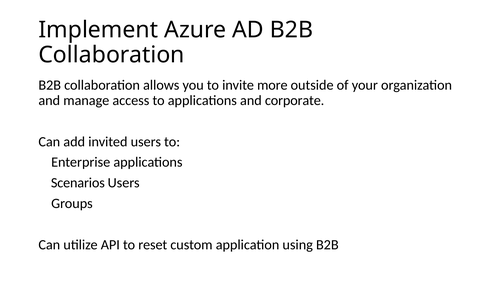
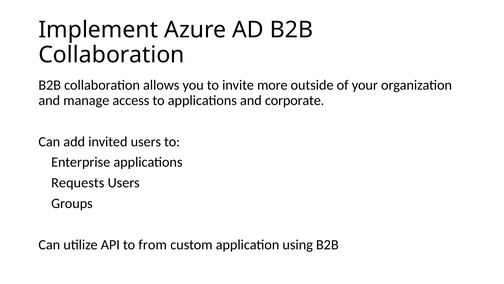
Scenarios: Scenarios -> Requests
reset: reset -> from
